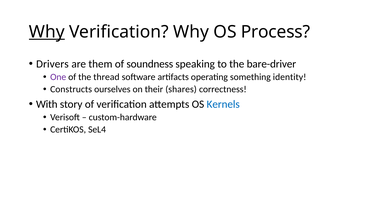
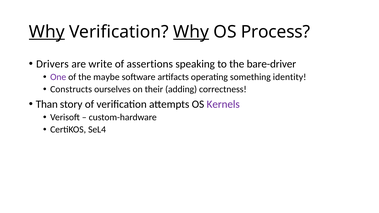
Why at (191, 32) underline: none -> present
them: them -> write
soundness: soundness -> assertions
thread: thread -> maybe
shares: shares -> adding
With: With -> Than
Kernels colour: blue -> purple
